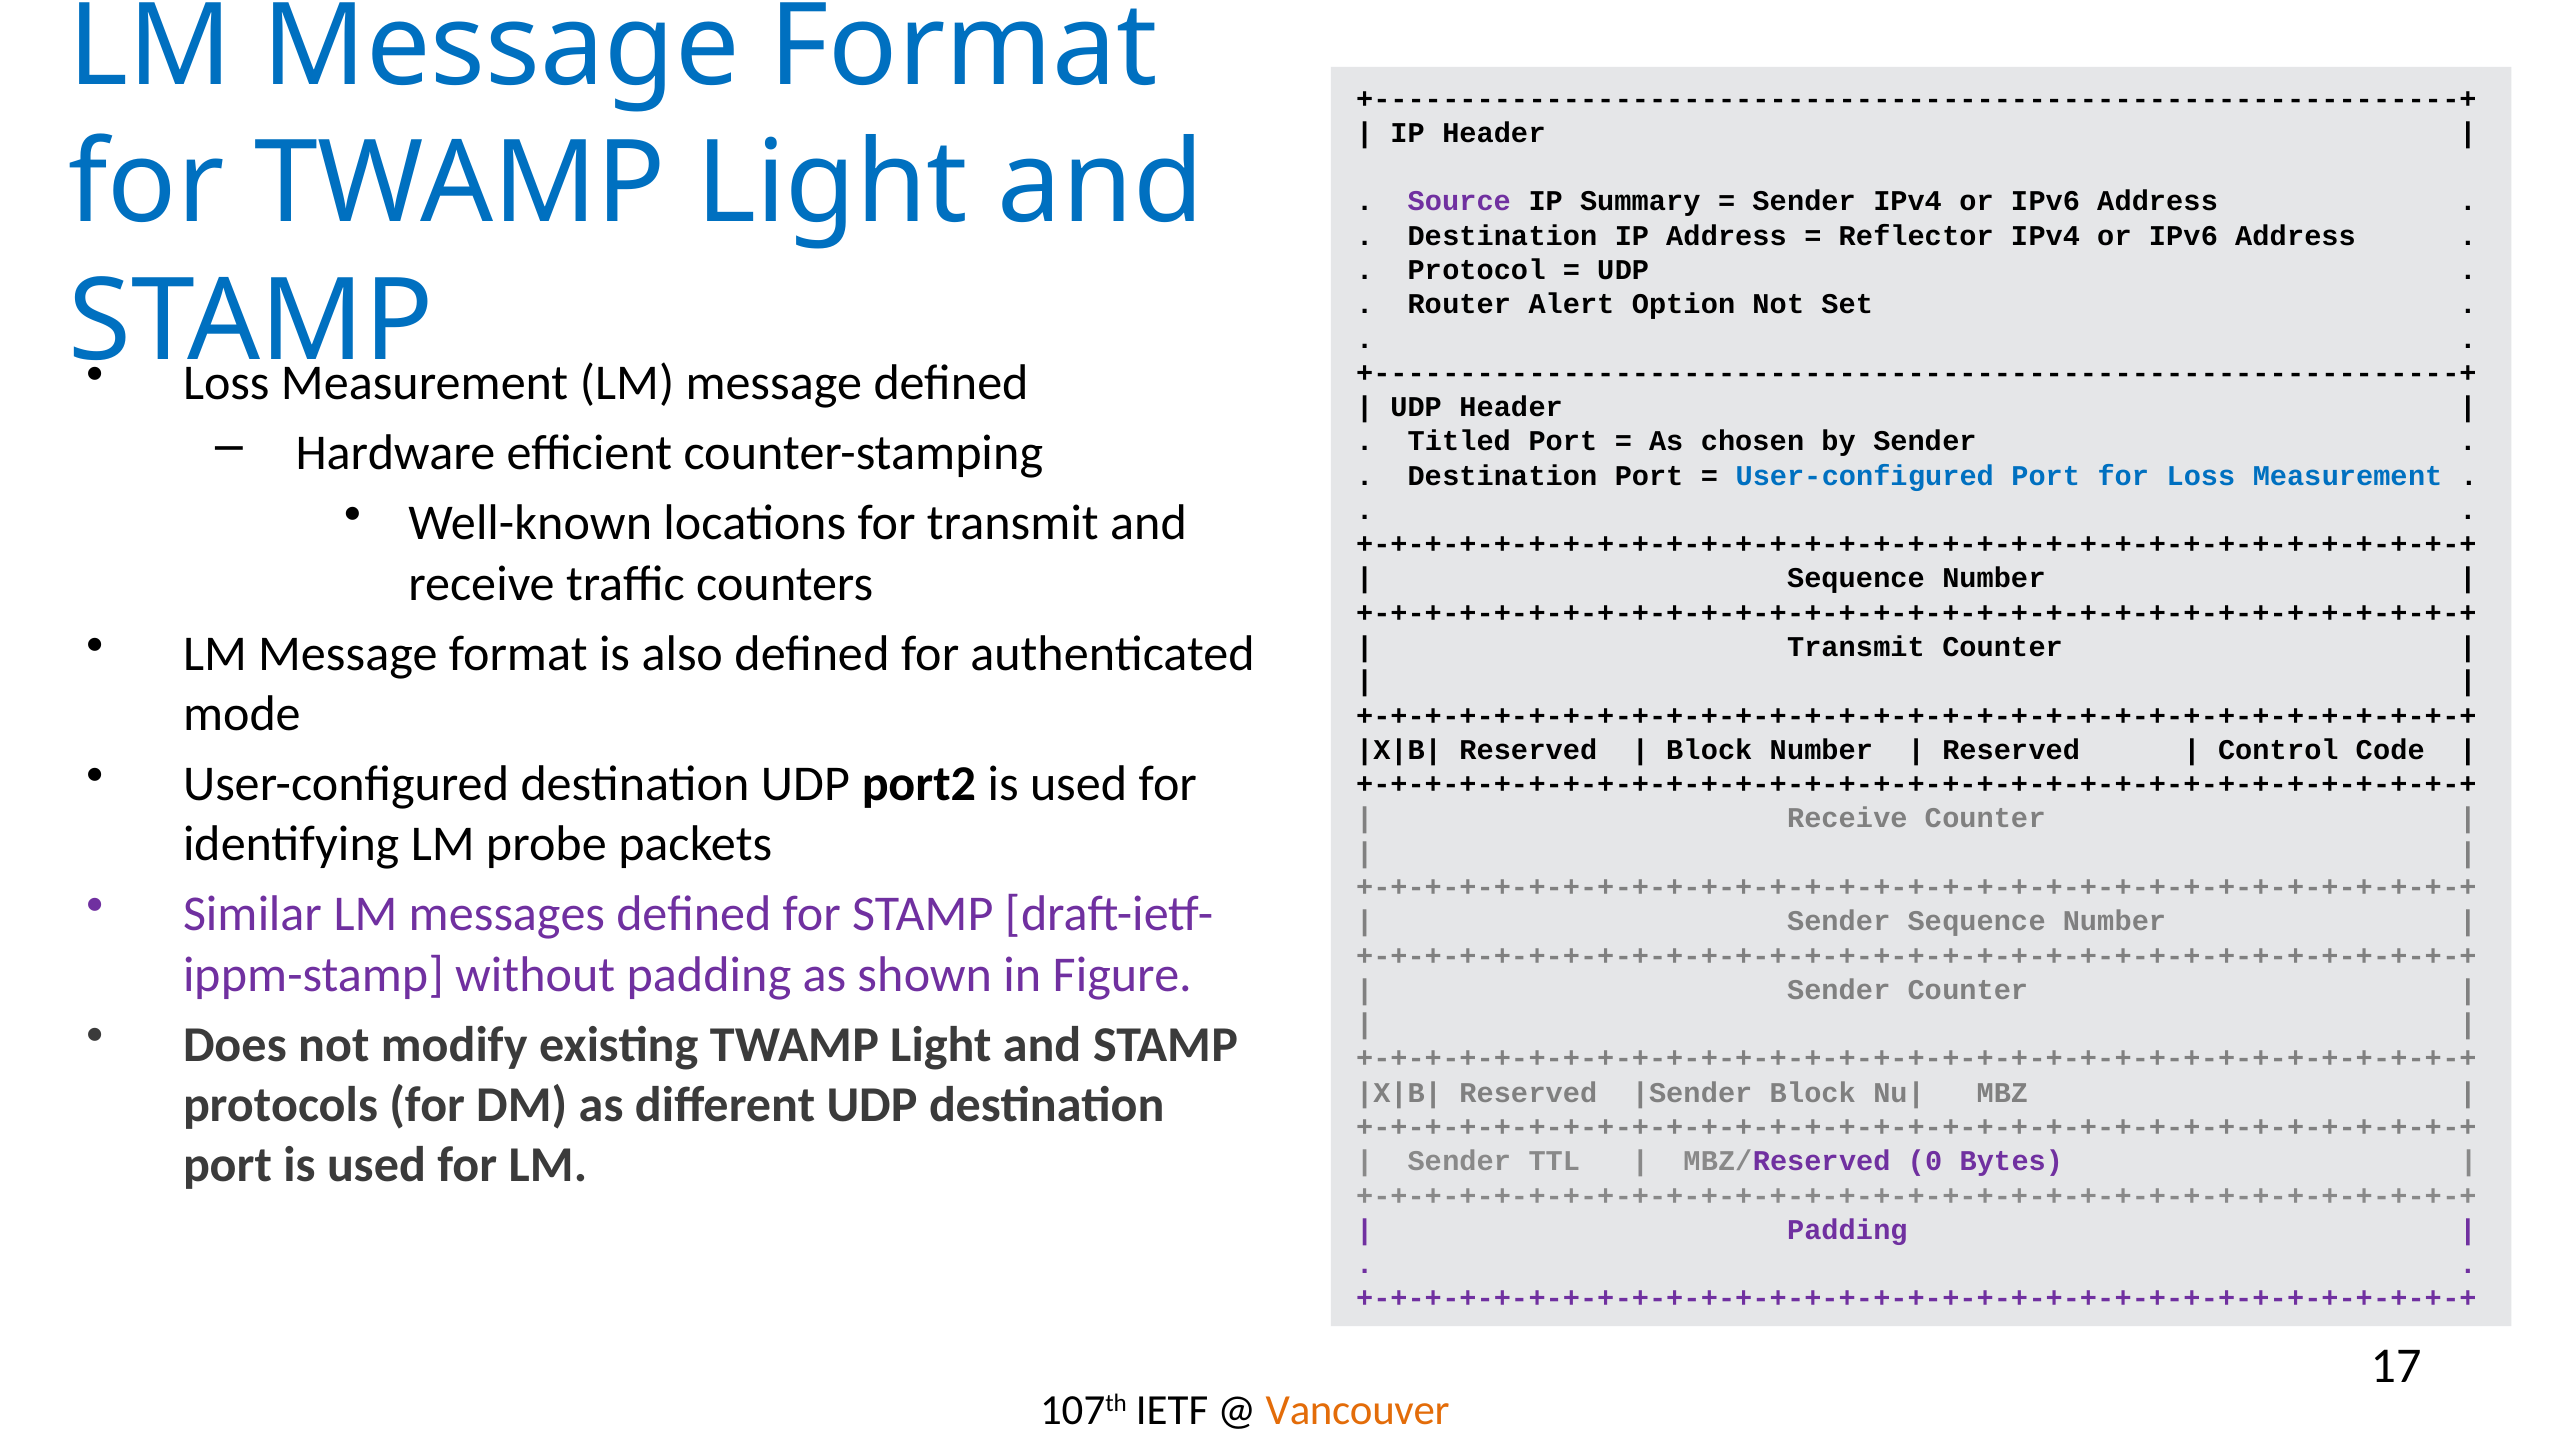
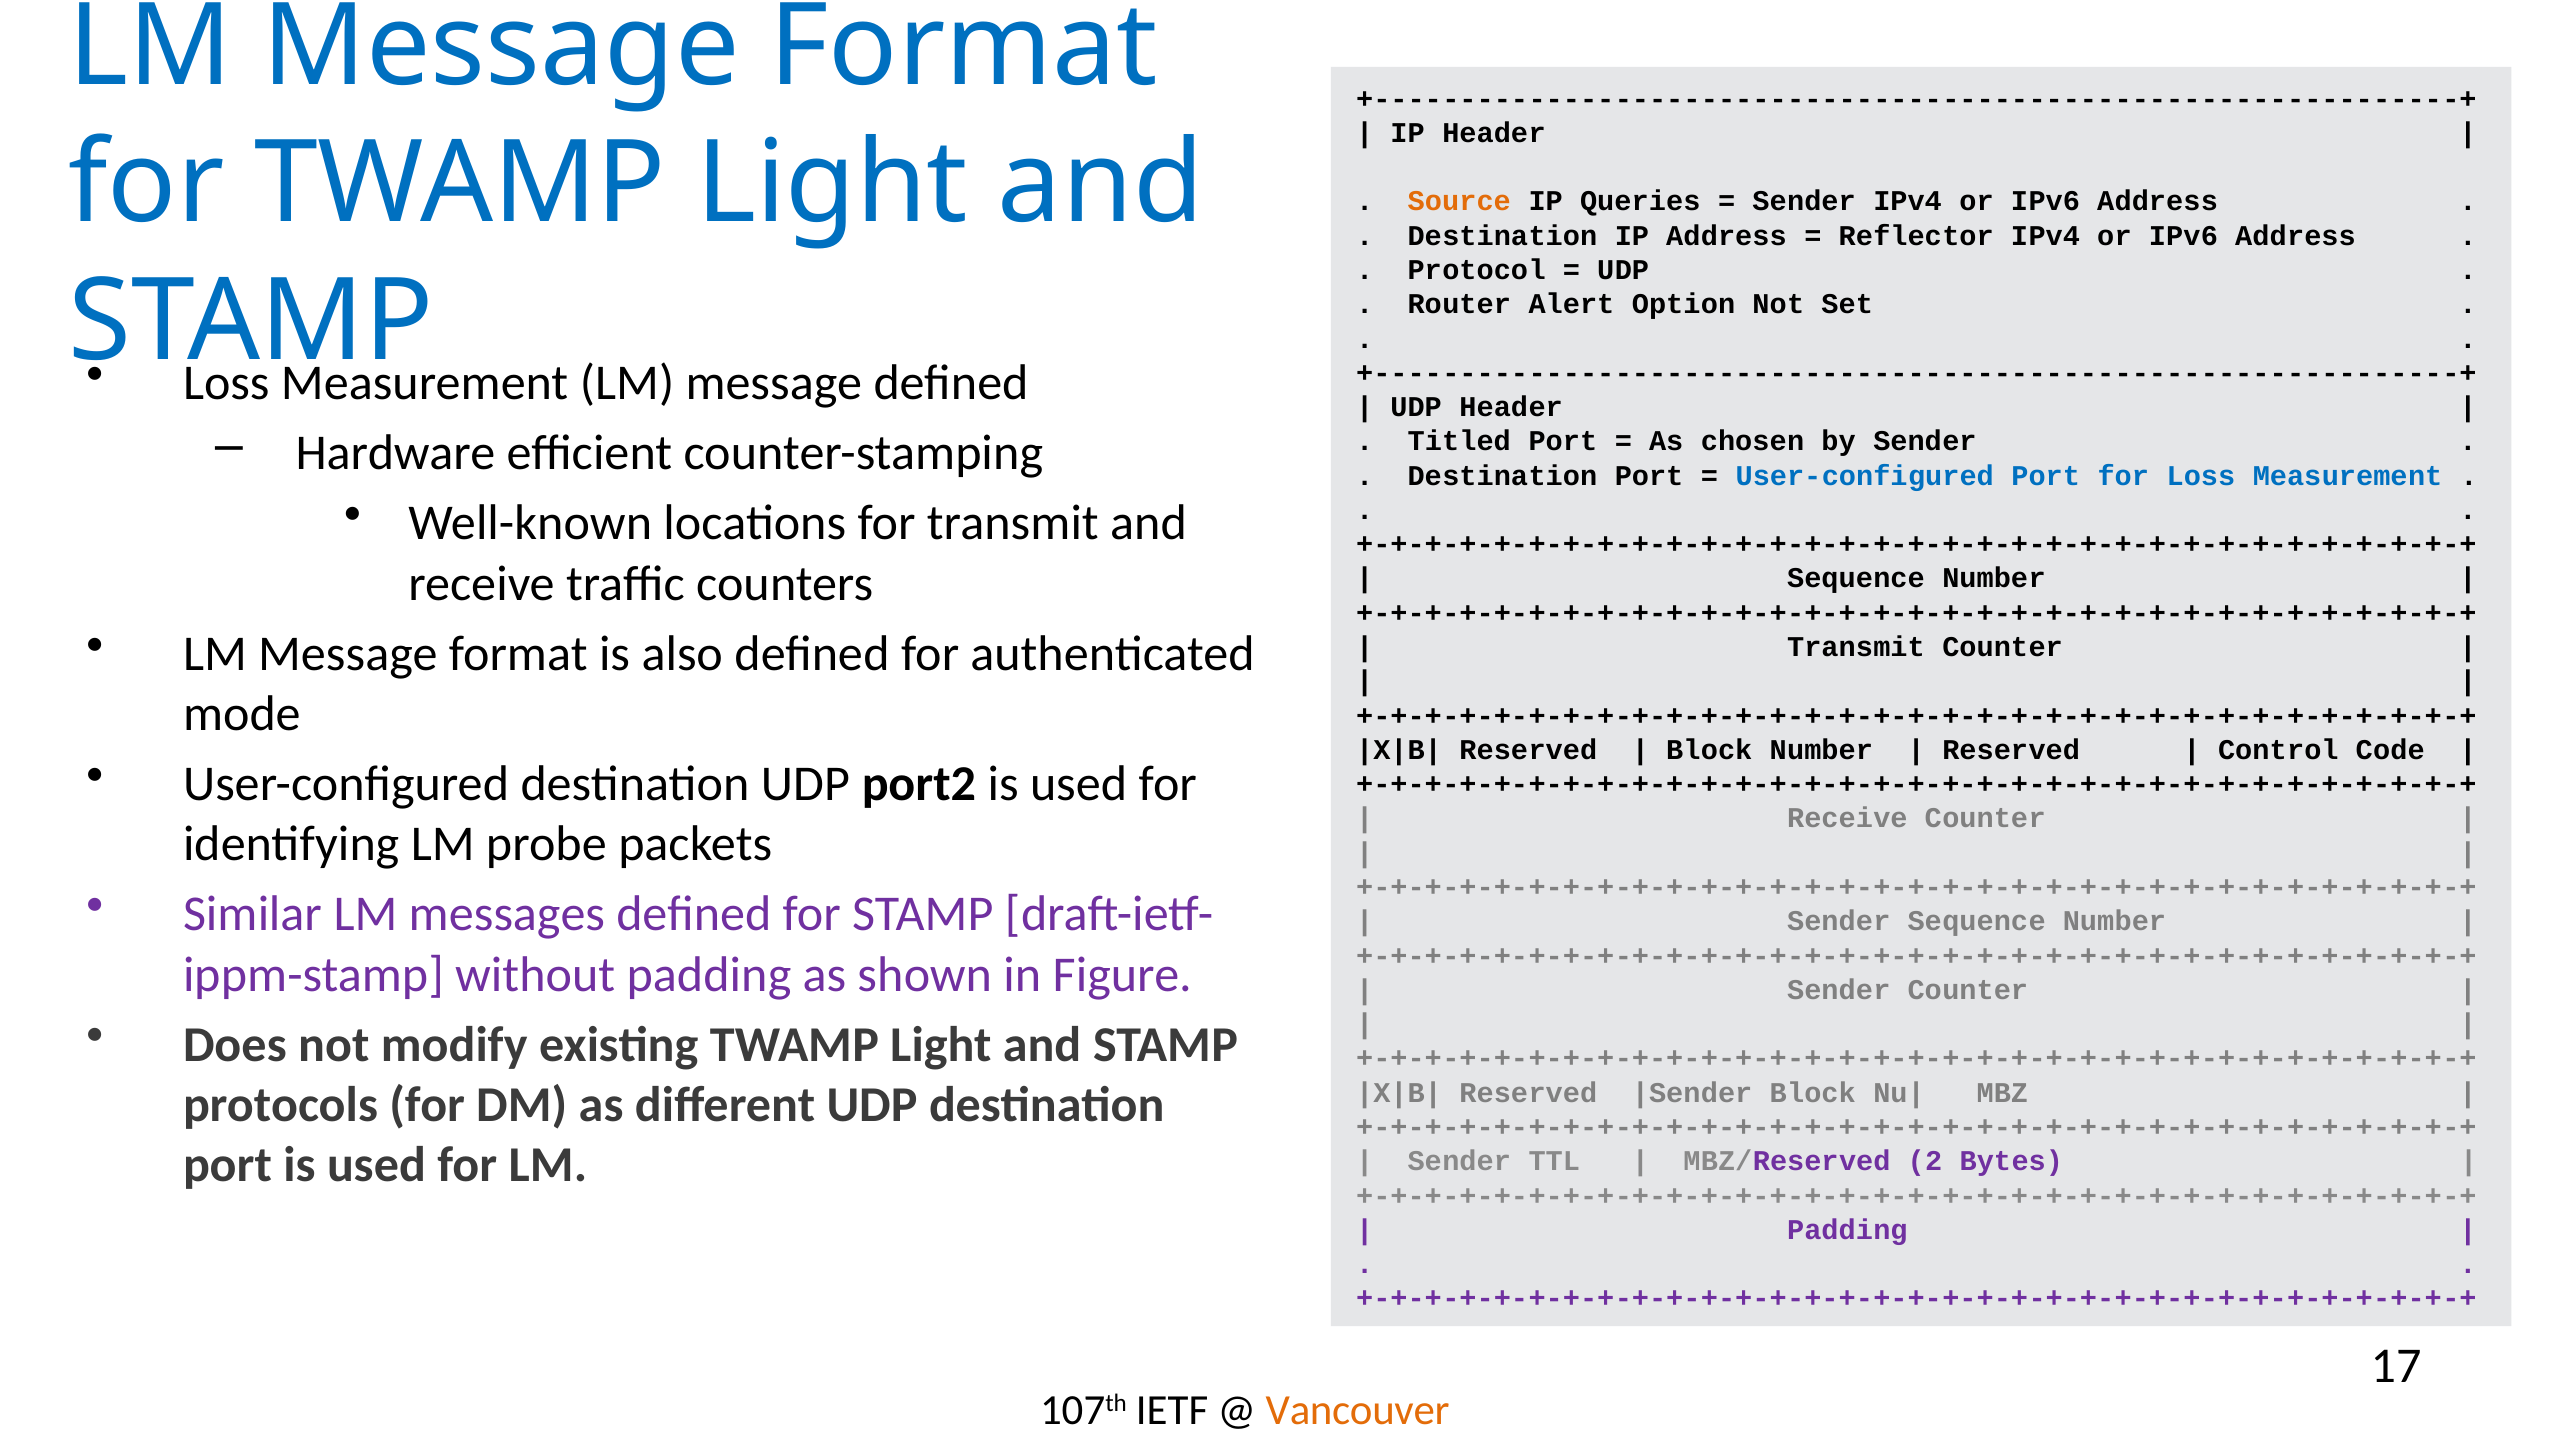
Source colour: purple -> orange
Summary: Summary -> Queries
0: 0 -> 2
